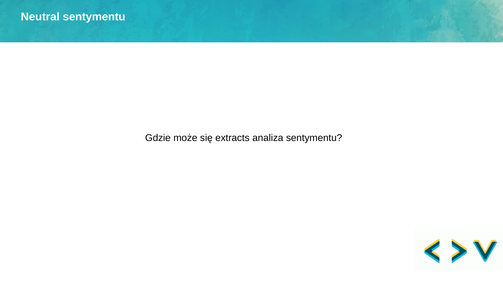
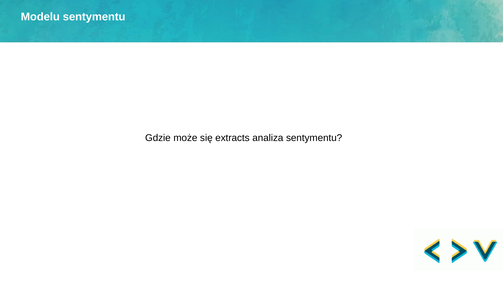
Neutral: Neutral -> Modelu
